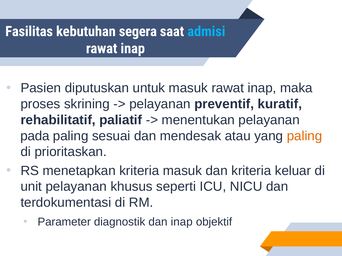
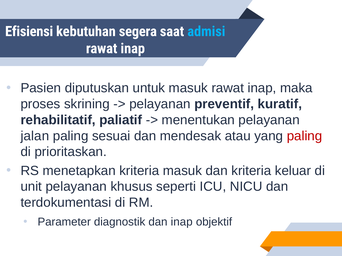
Fasilitas: Fasilitas -> Efisiensi
pada: pada -> jalan
paling at (305, 136) colour: orange -> red
